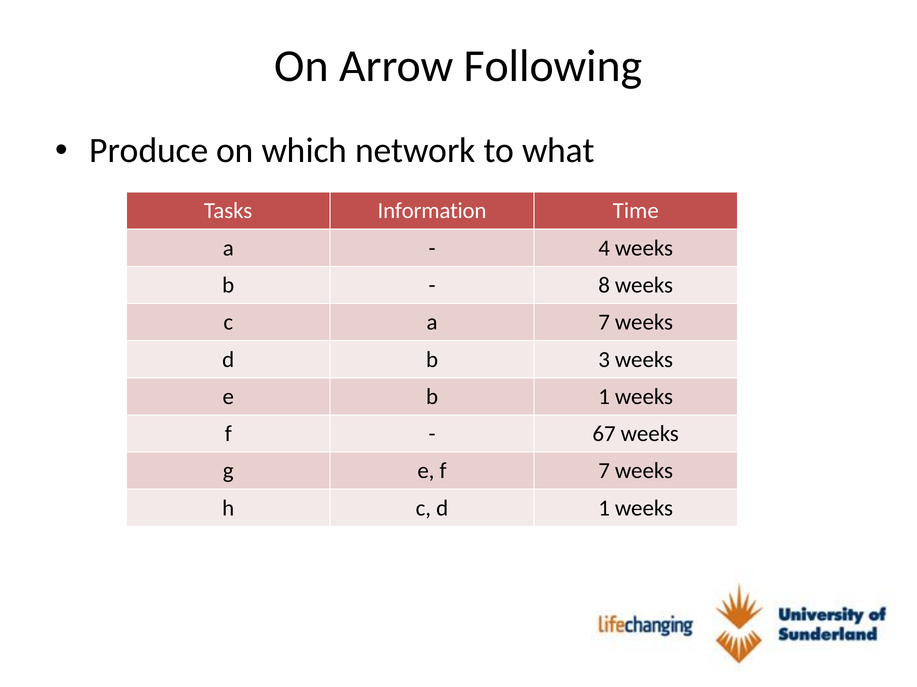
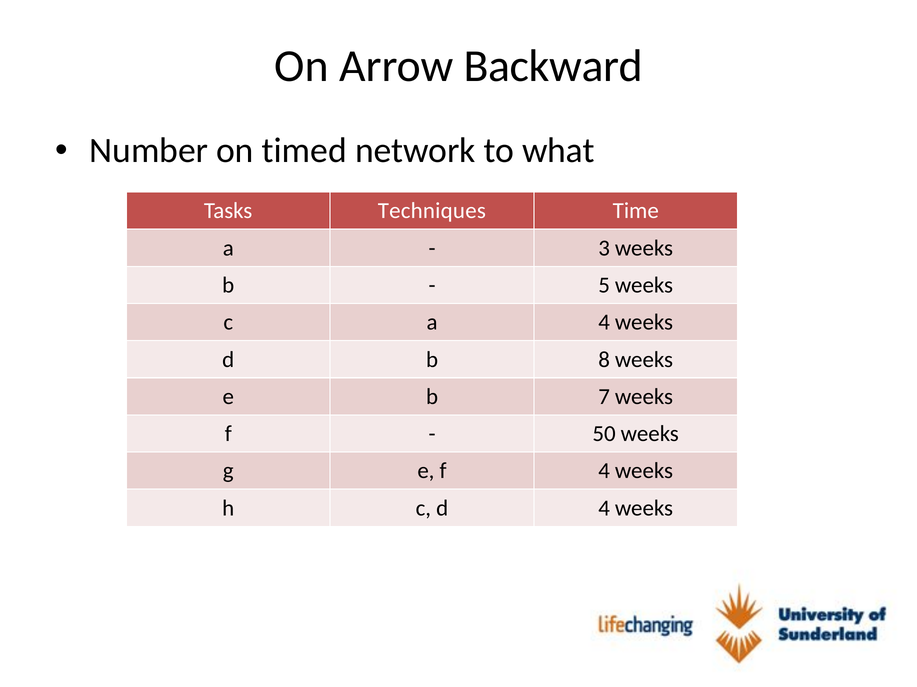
Following: Following -> Backward
Produce: Produce -> Number
which: which -> timed
Information: Information -> Techniques
4: 4 -> 3
8: 8 -> 5
a 7: 7 -> 4
3: 3 -> 8
b 1: 1 -> 7
67: 67 -> 50
f 7: 7 -> 4
d 1: 1 -> 4
